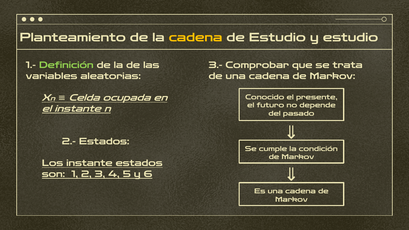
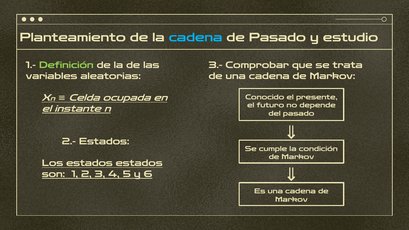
cadena at (196, 38) colour: yellow -> light blue
de Estudio: Estudio -> Pasado
Los instante: instante -> estados
